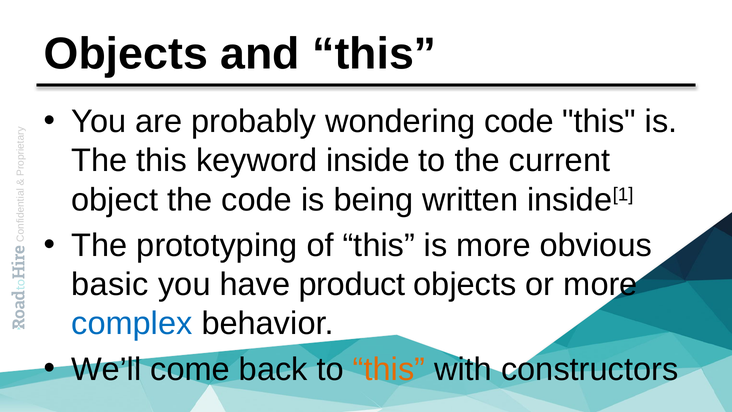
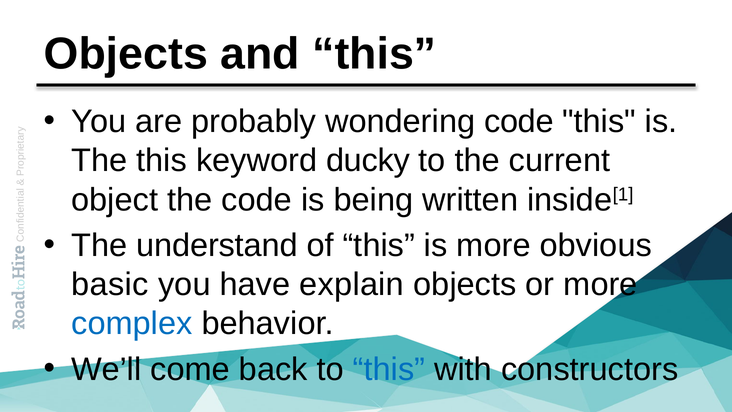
inside: inside -> ducky
prototyping: prototyping -> understand
product: product -> explain
this at (389, 369) colour: orange -> blue
